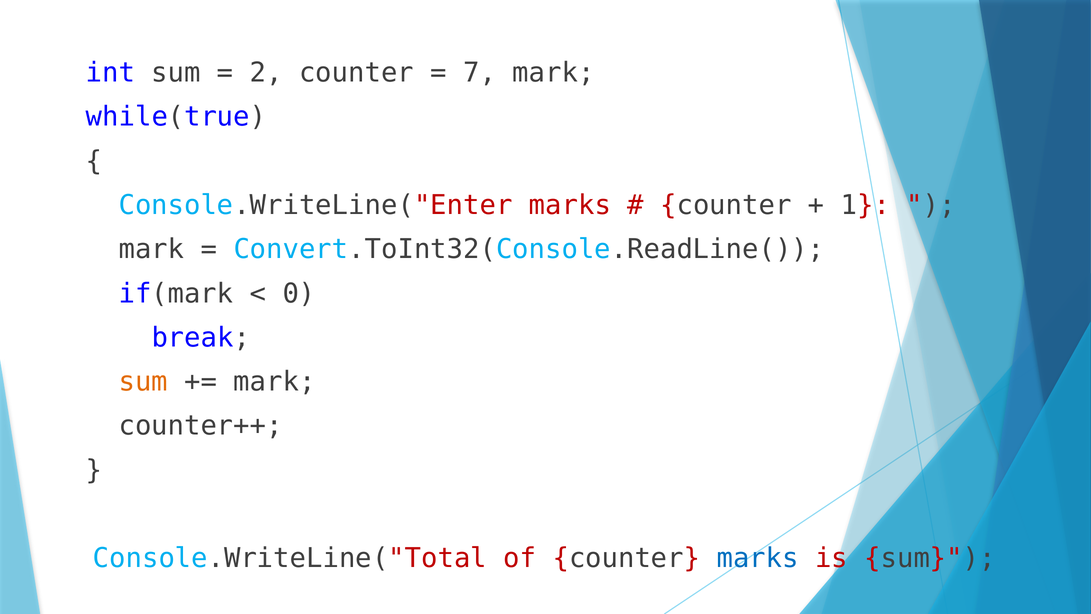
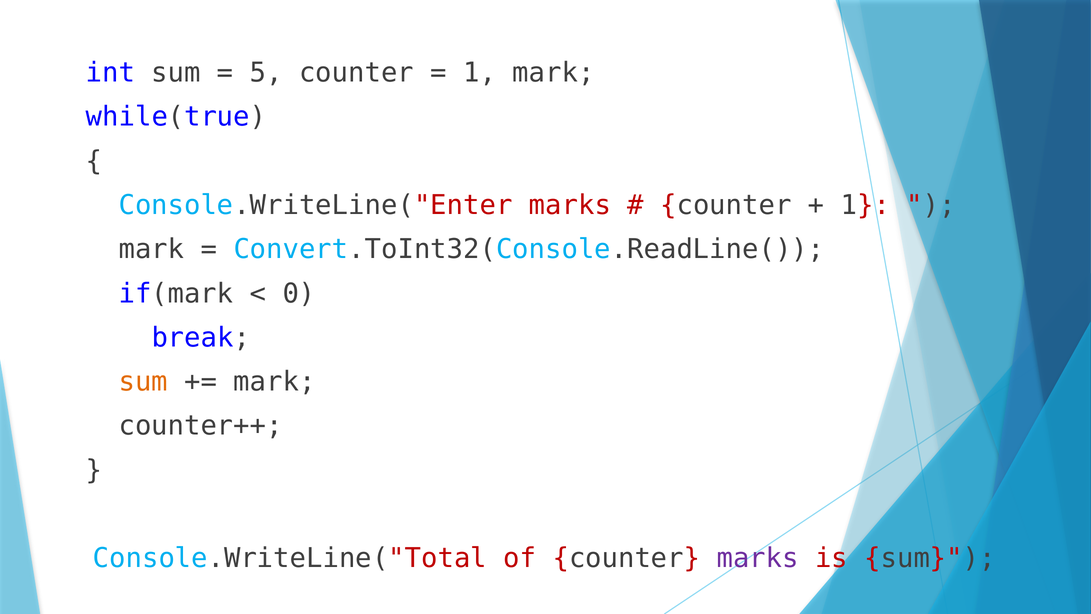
2: 2 -> 5
7 at (480, 73): 7 -> 1
marks at (758, 558) colour: blue -> purple
